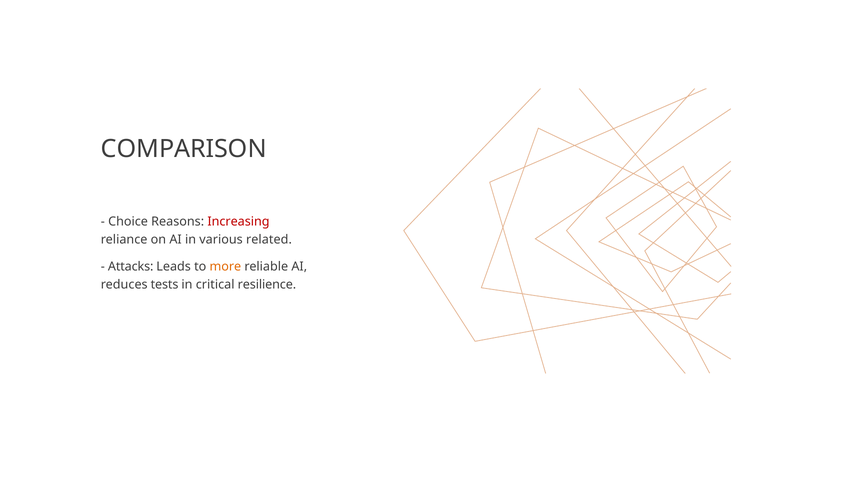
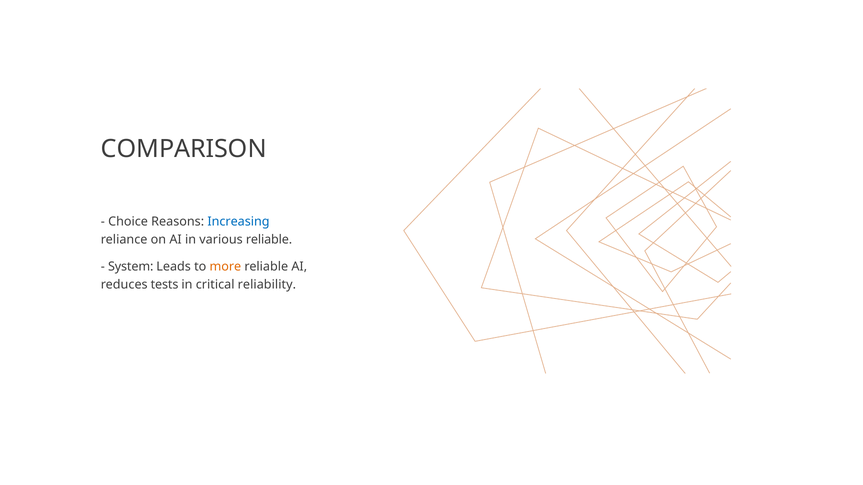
Increasing colour: red -> blue
various related: related -> reliable
Attacks: Attacks -> System
resilience: resilience -> reliability
